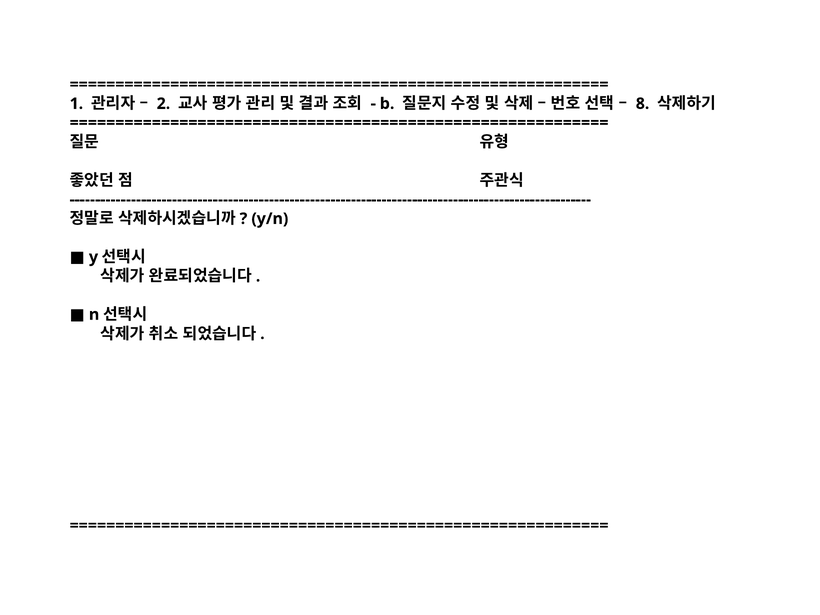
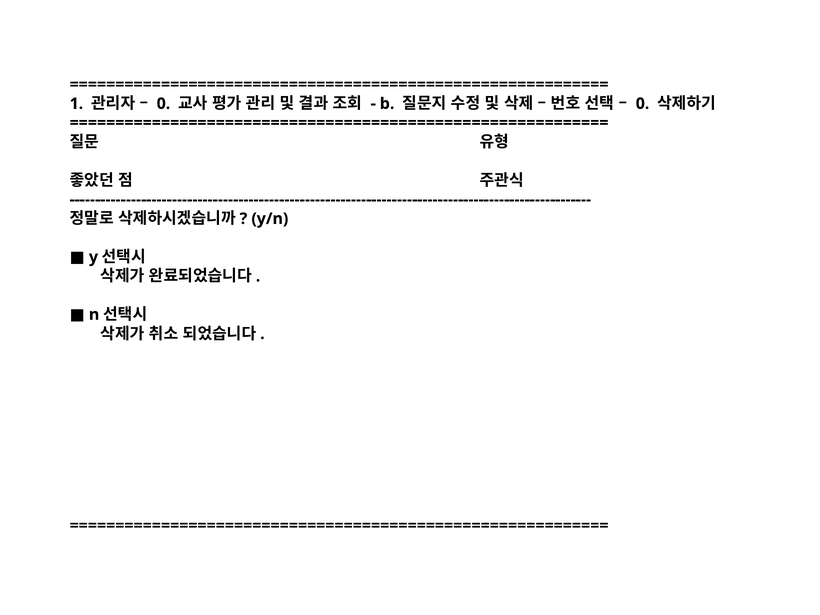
2 at (163, 104): 2 -> 0
8 at (643, 104): 8 -> 0
